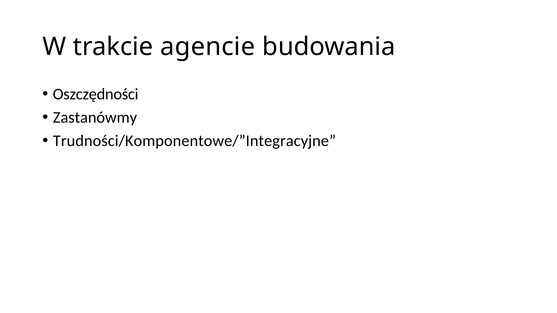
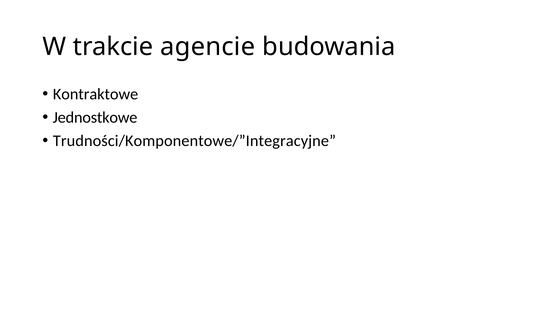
Oszczędności: Oszczędności -> Kontraktowe
Zastanówmy: Zastanówmy -> Jednostkowe
